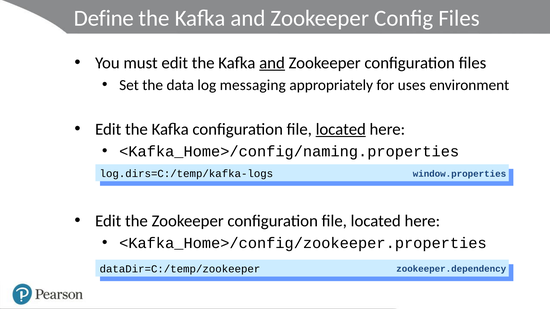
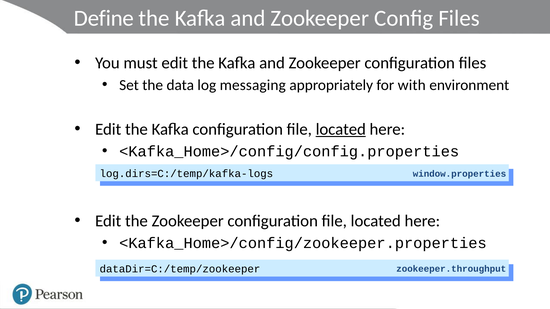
and at (272, 63) underline: present -> none
uses: uses -> with
<Kafka_Home>/config/naming.properties: <Kafka_Home>/config/naming.properties -> <Kafka_Home>/config/config.properties
zookeeper.dependency: zookeeper.dependency -> zookeeper.throughput
